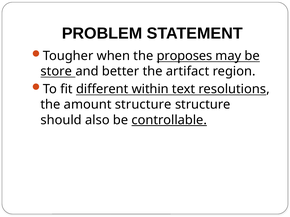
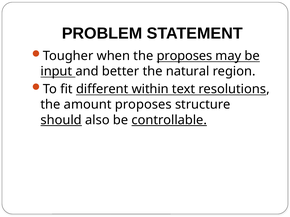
store: store -> input
artifact: artifact -> natural
amount structure: structure -> proposes
should underline: none -> present
